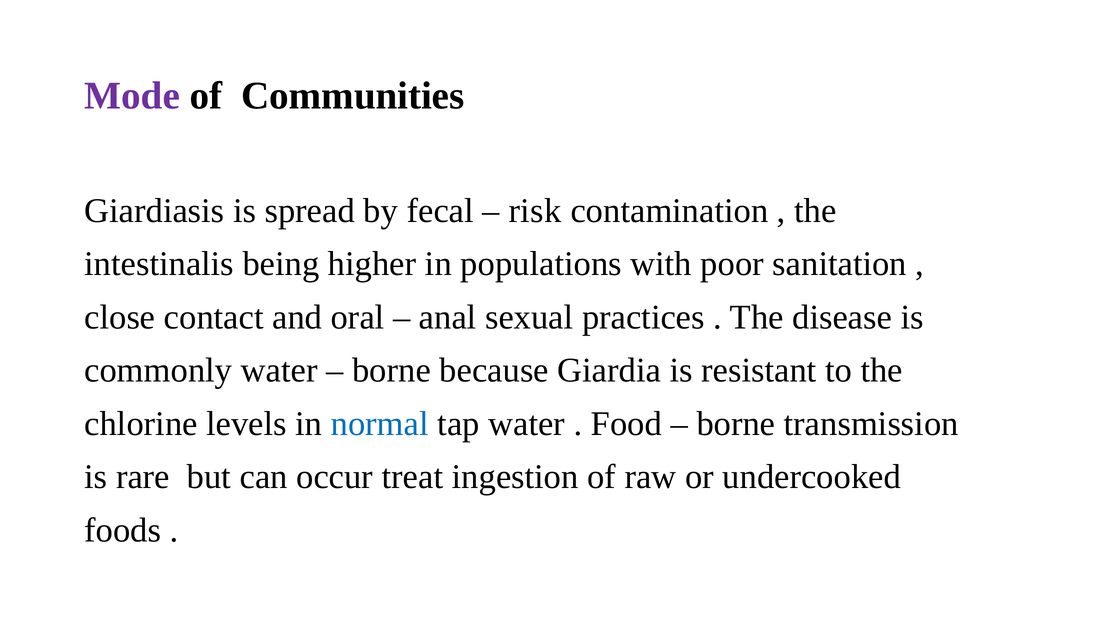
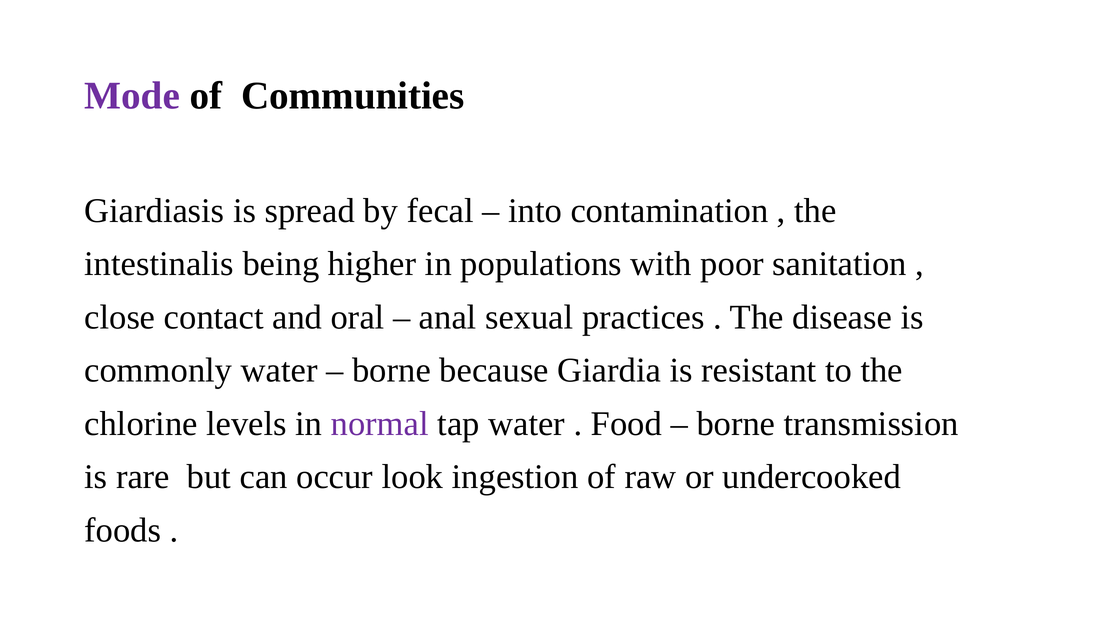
risk: risk -> into
normal colour: blue -> purple
treat: treat -> look
